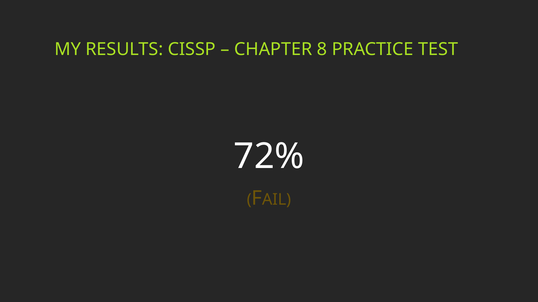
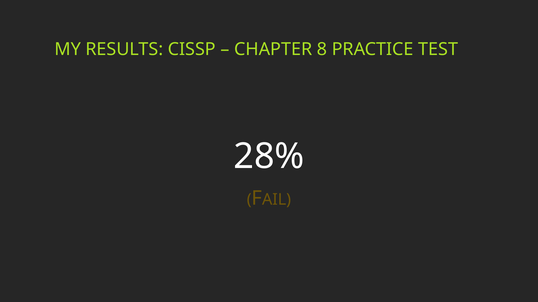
72%: 72% -> 28%
